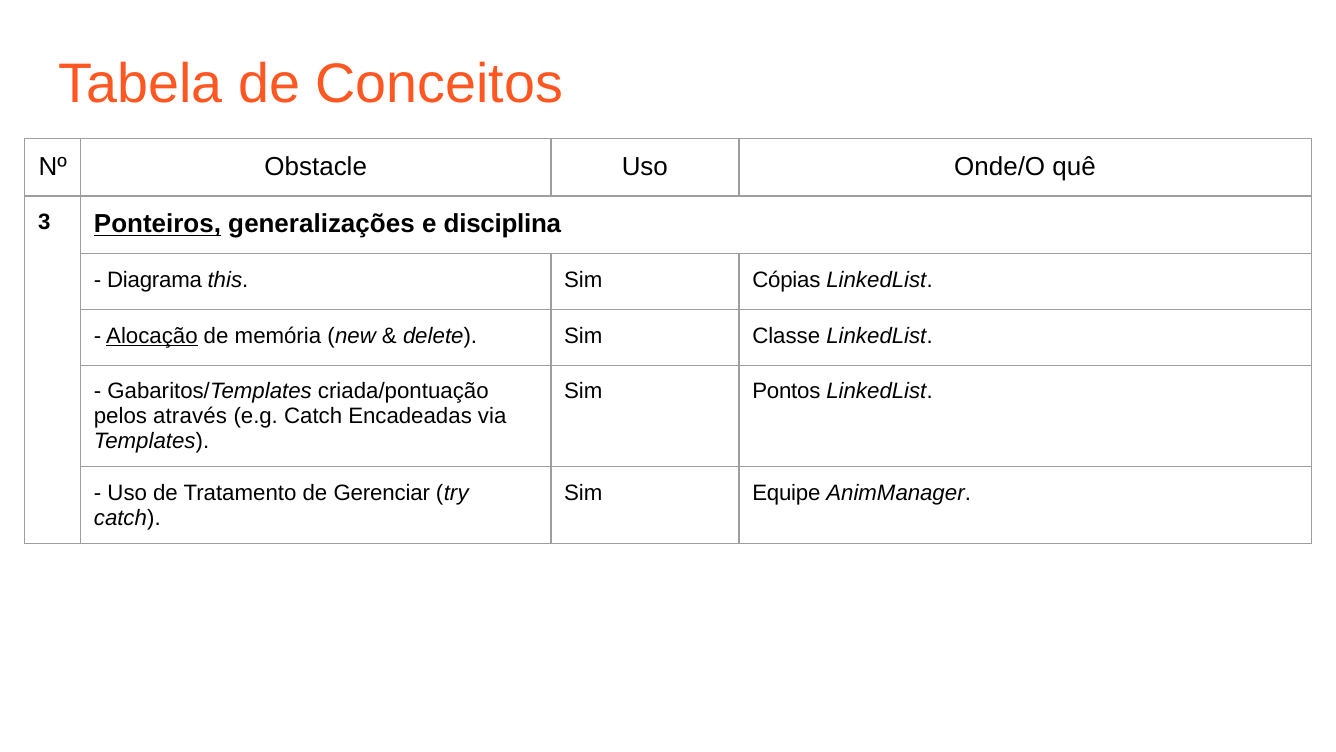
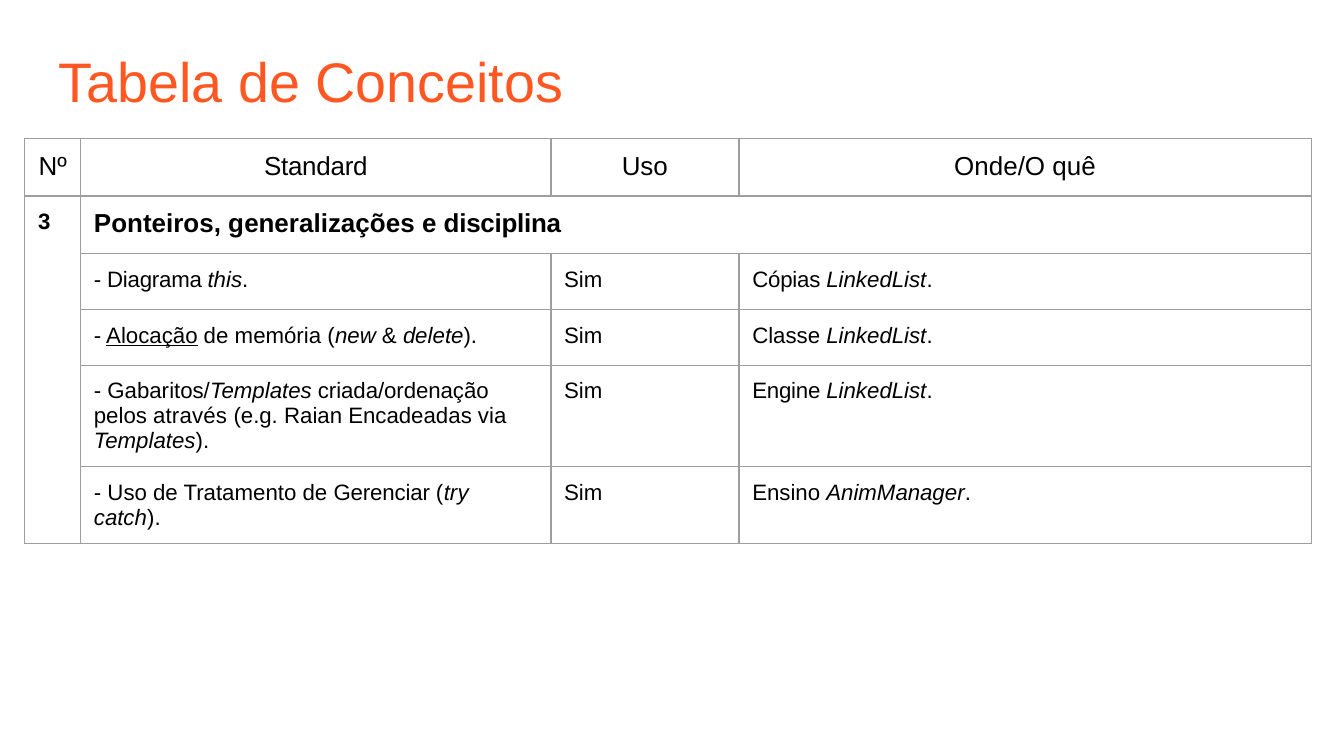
Obstacle: Obstacle -> Standard
Ponteiros underline: present -> none
criada/pontuação: criada/pontuação -> criada/ordenação
Pontos: Pontos -> Engine
e.g Catch: Catch -> Raian
Equipe: Equipe -> Ensino
